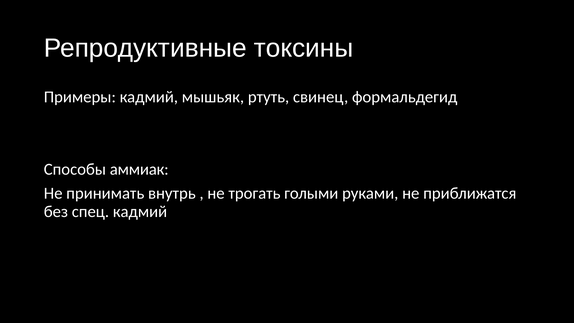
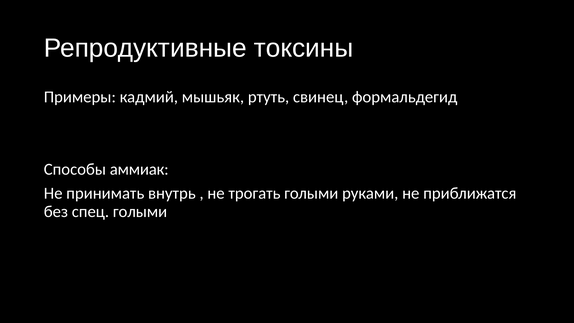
спец кадмий: кадмий -> голыми
